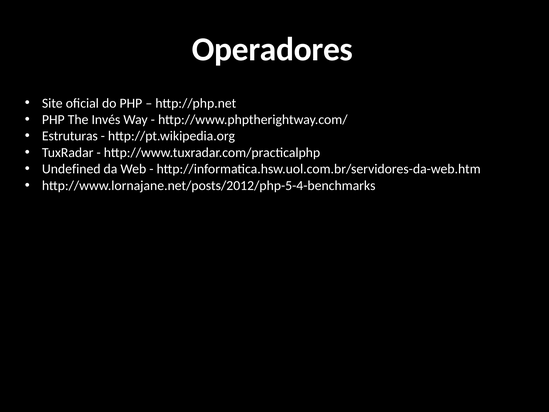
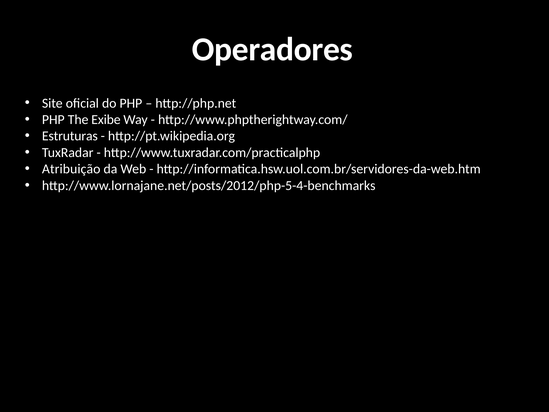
Invés: Invés -> Exibe
Undefined: Undefined -> Atribuição
